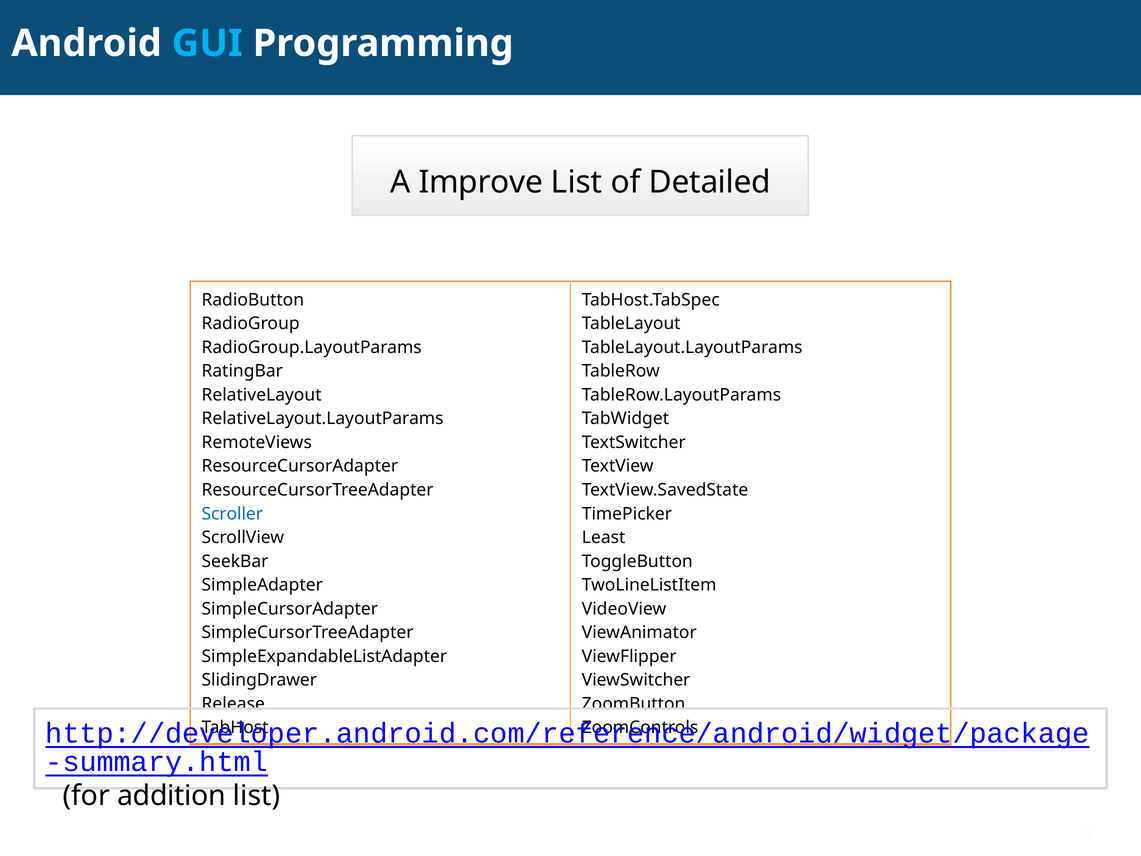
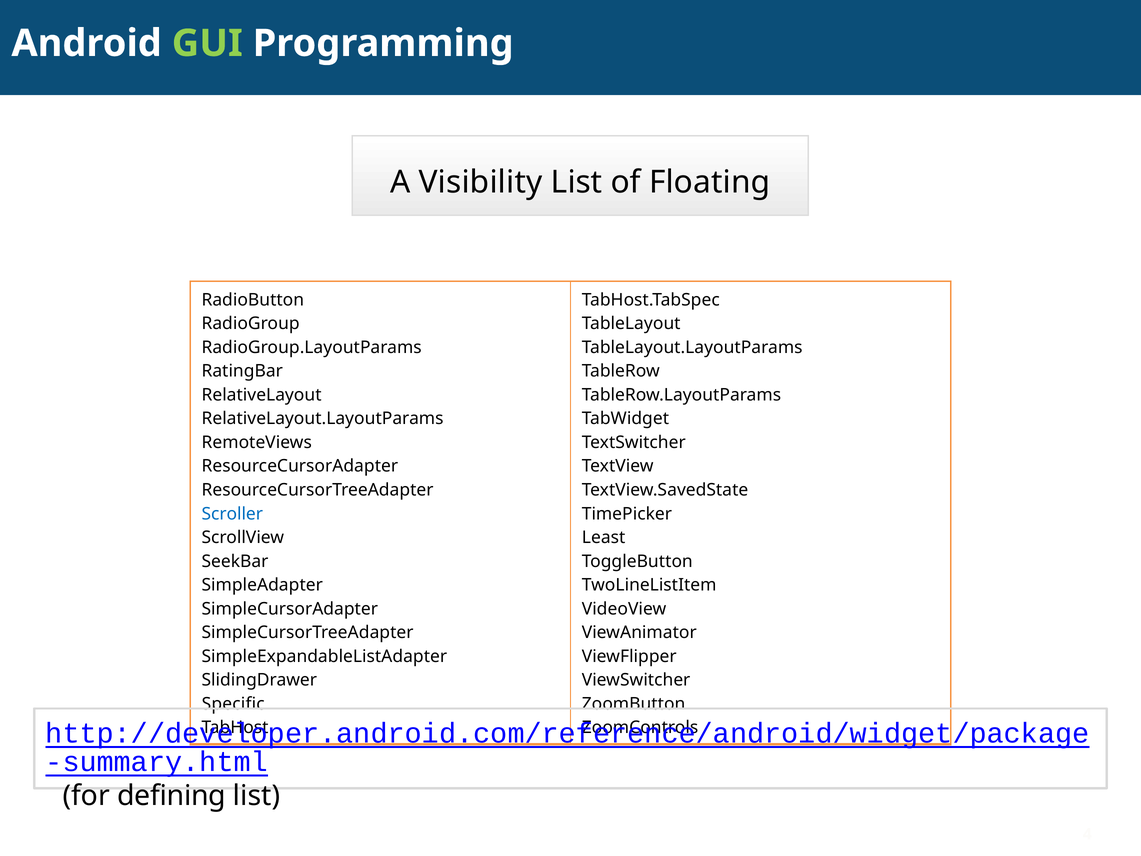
GUI colour: light blue -> light green
Improve: Improve -> Visibility
Detailed: Detailed -> Floating
Release: Release -> Specific
addition: addition -> defining
